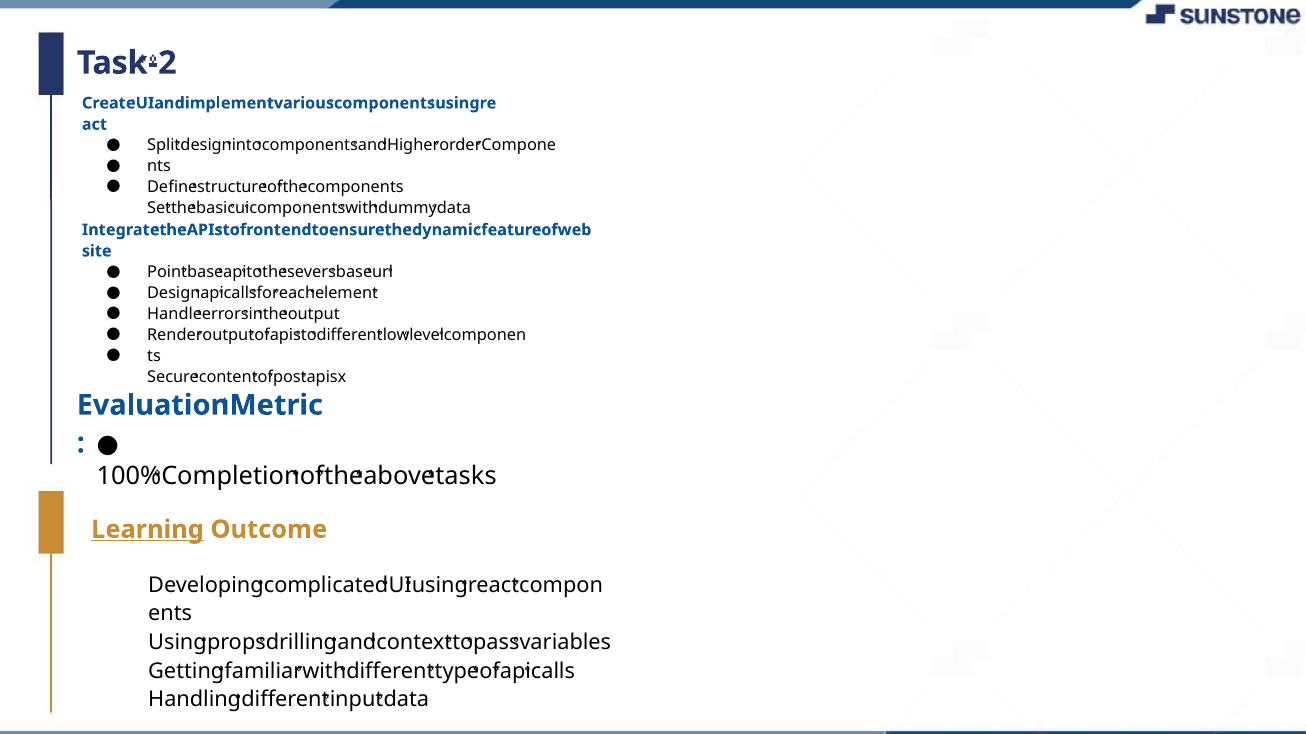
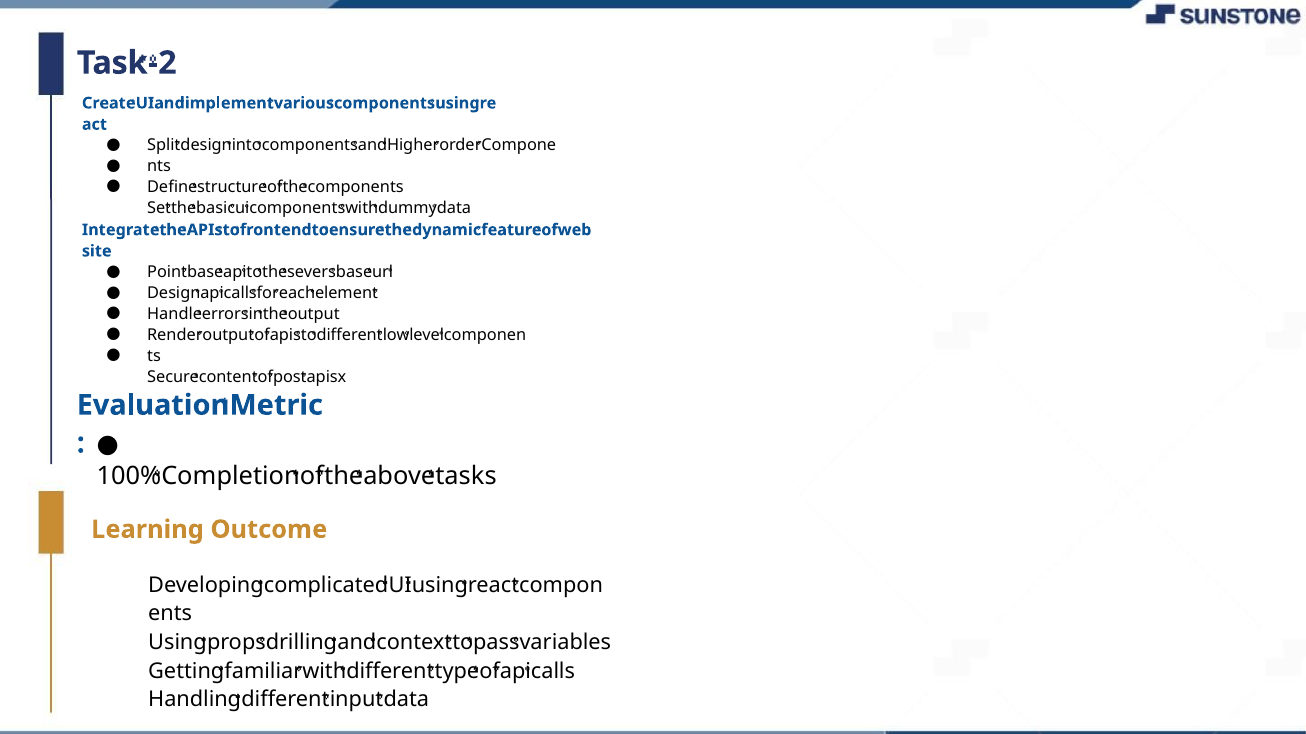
Learning underline: present -> none
